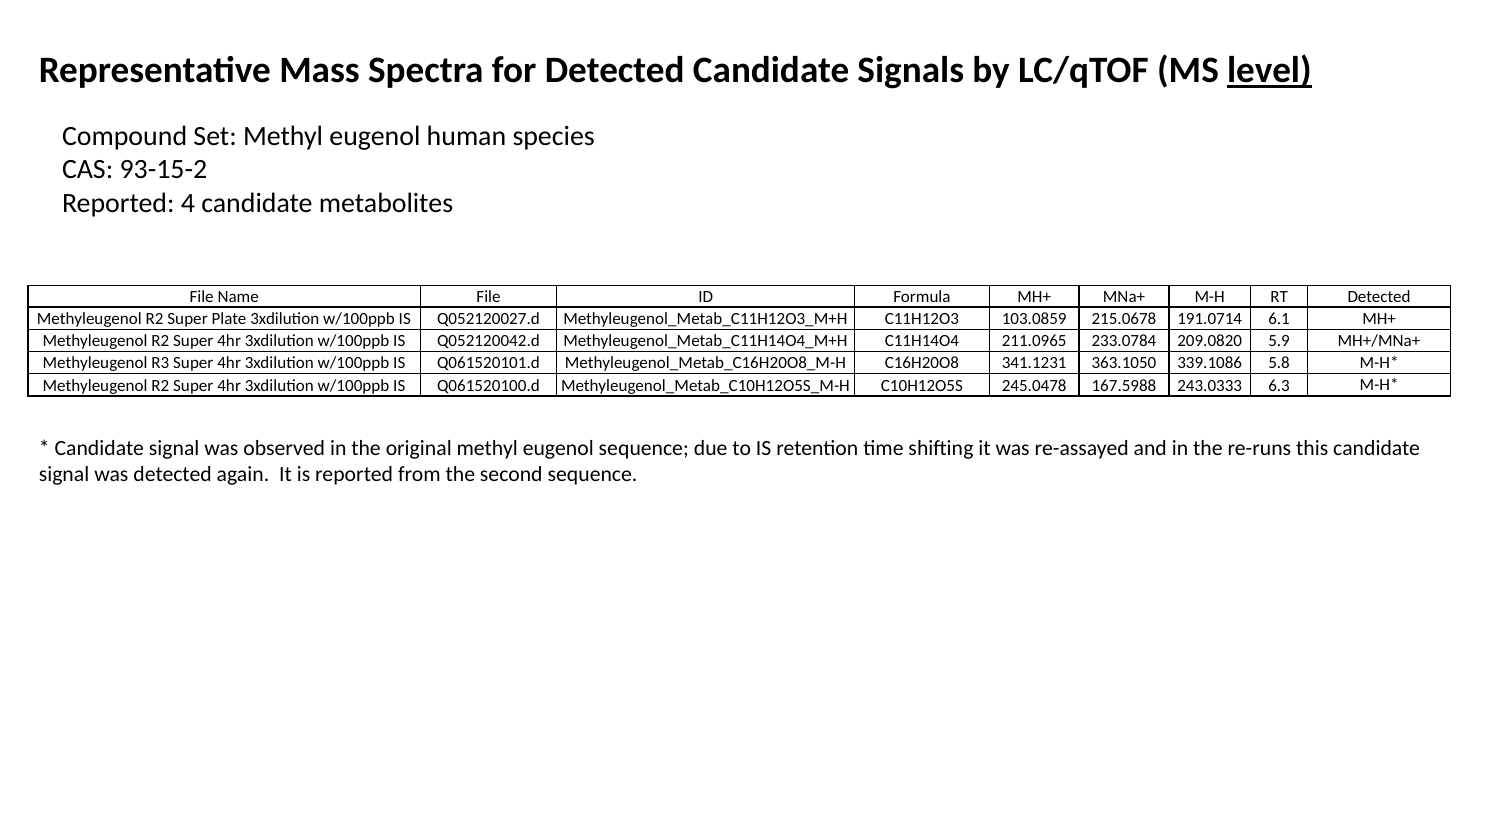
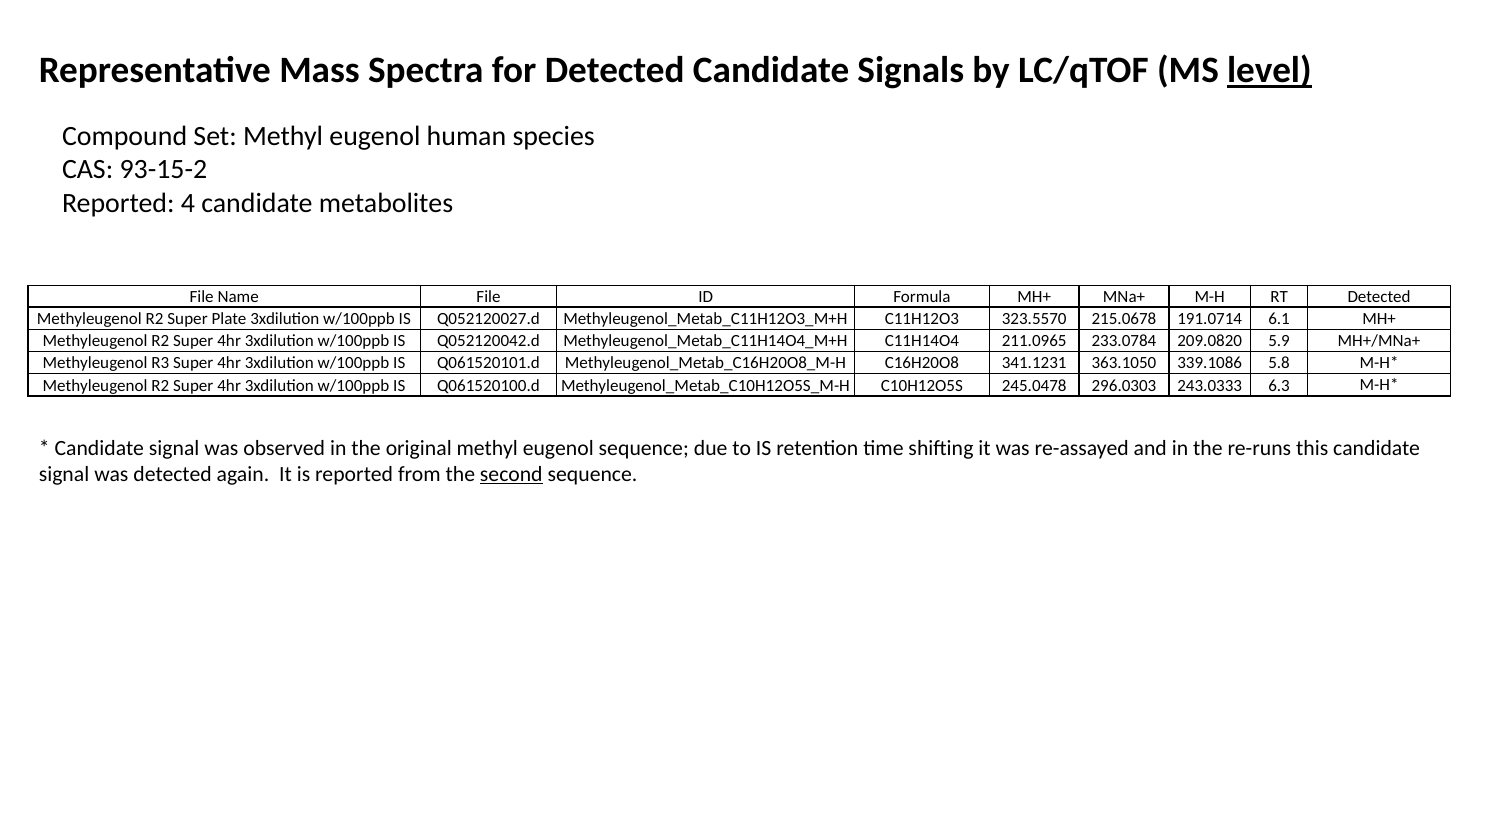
103.0859: 103.0859 -> 323.5570
167.5988: 167.5988 -> 296.0303
second underline: none -> present
